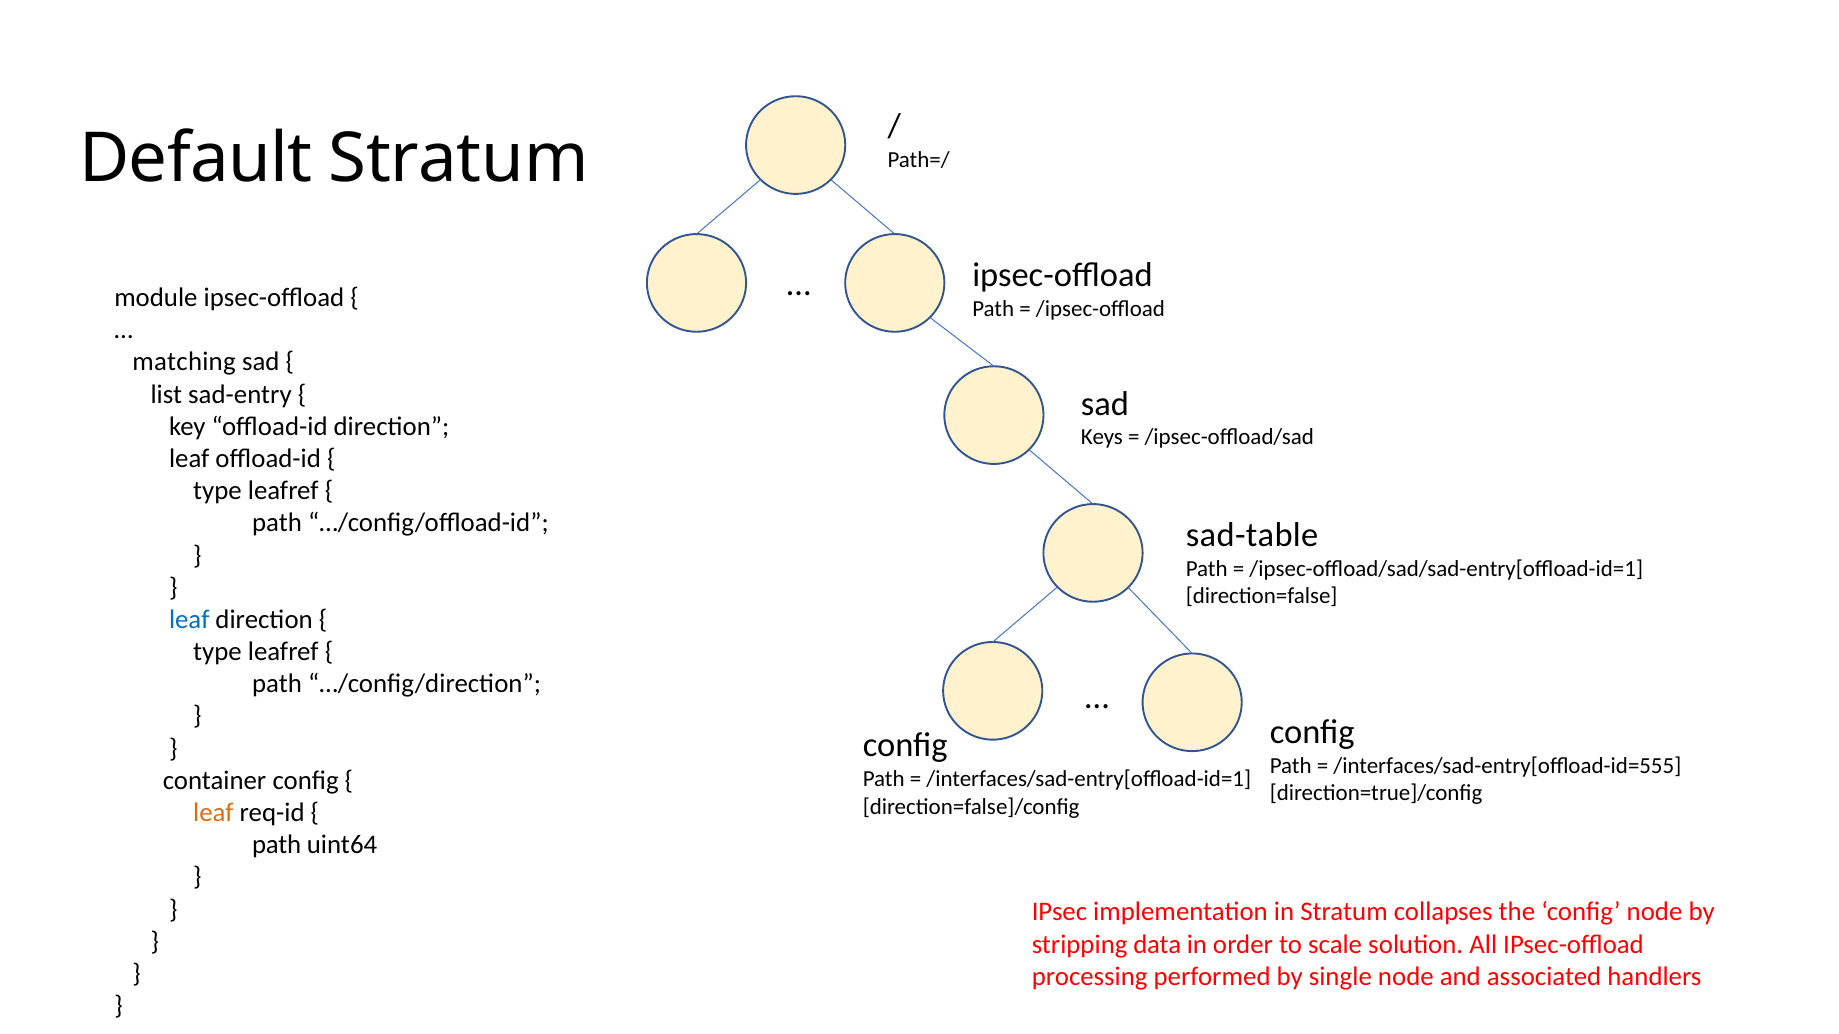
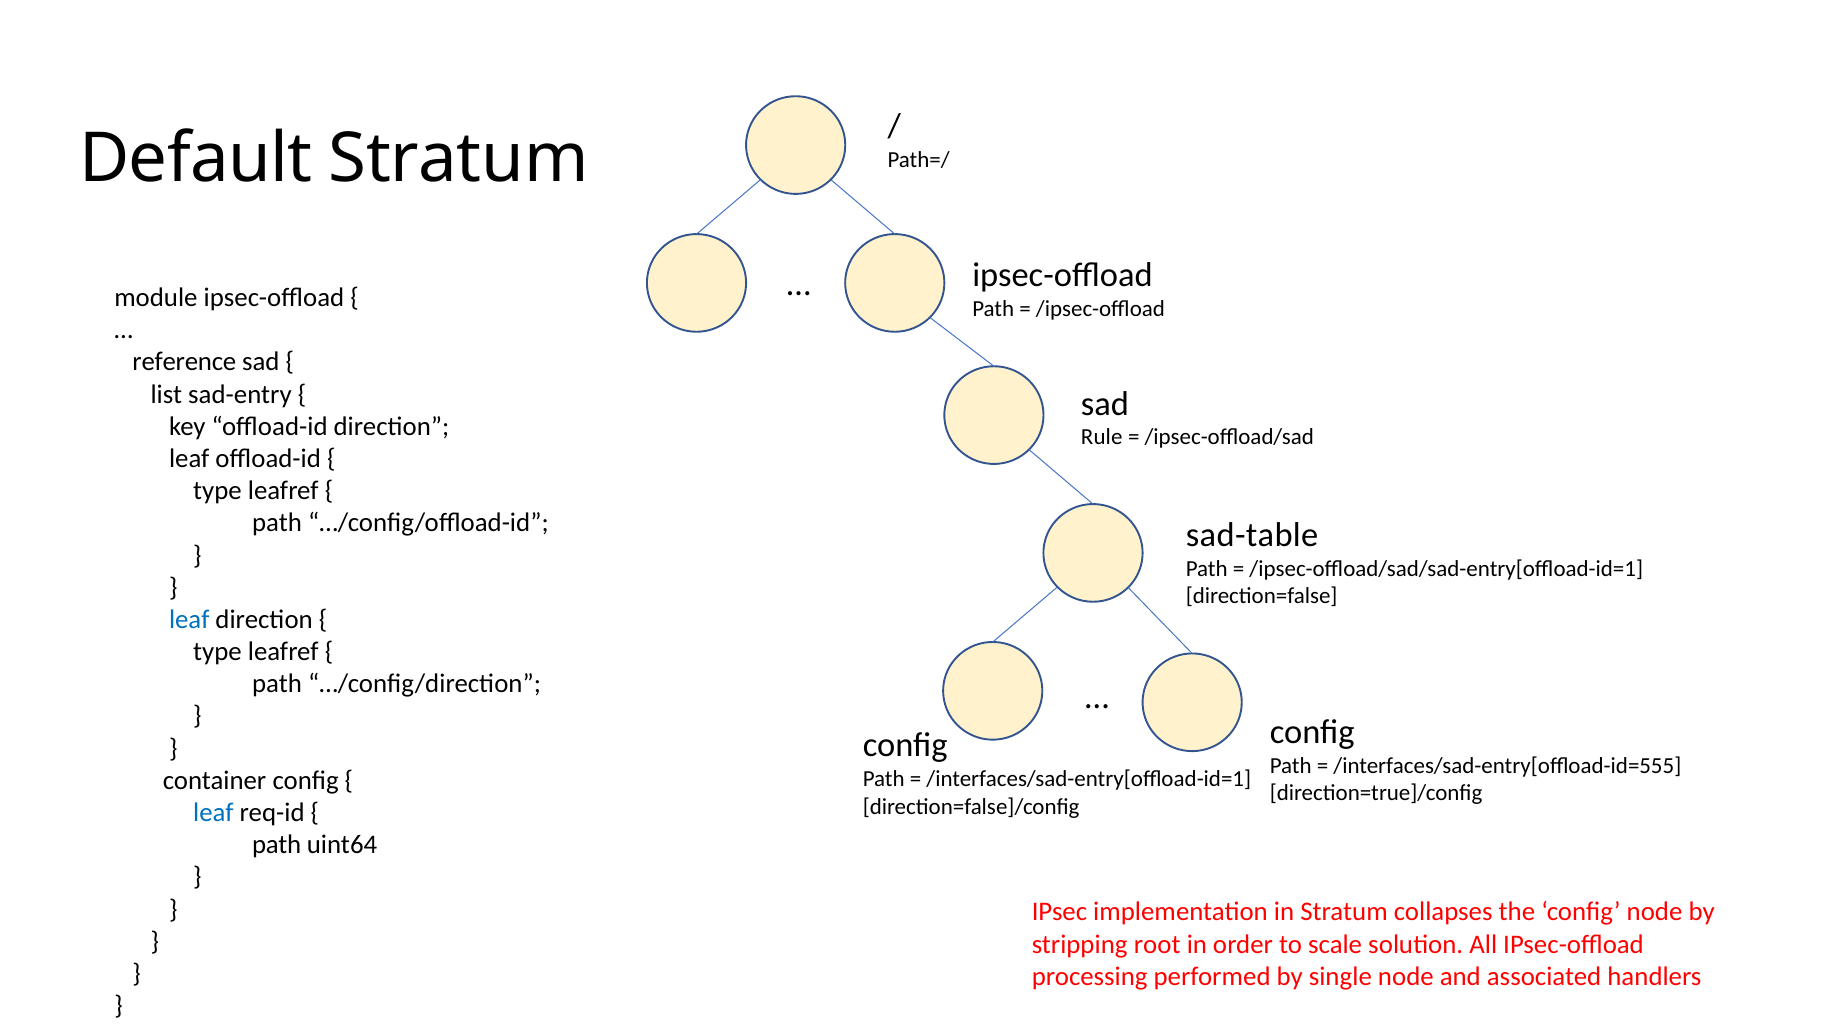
matching: matching -> reference
Keys: Keys -> Rule
leaf at (213, 813) colour: orange -> blue
data: data -> root
